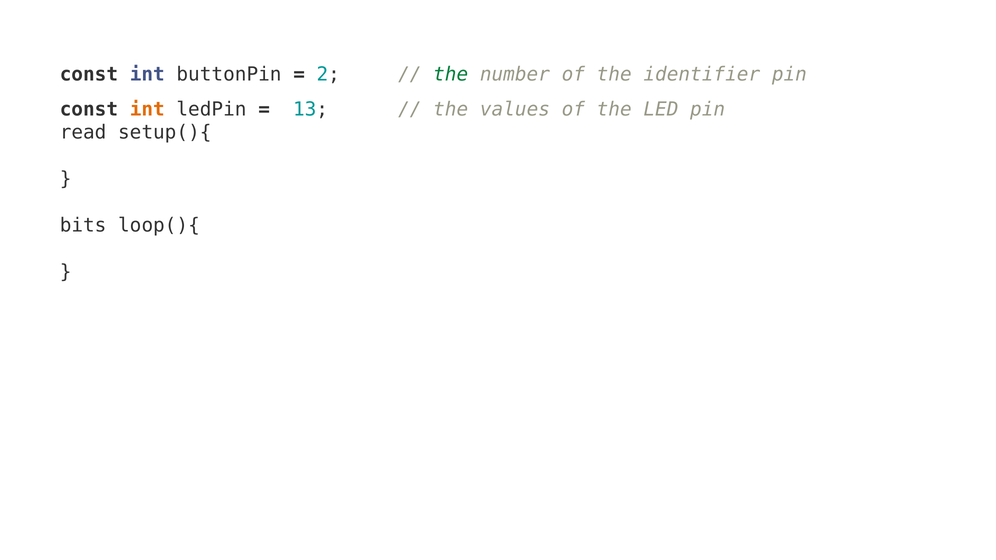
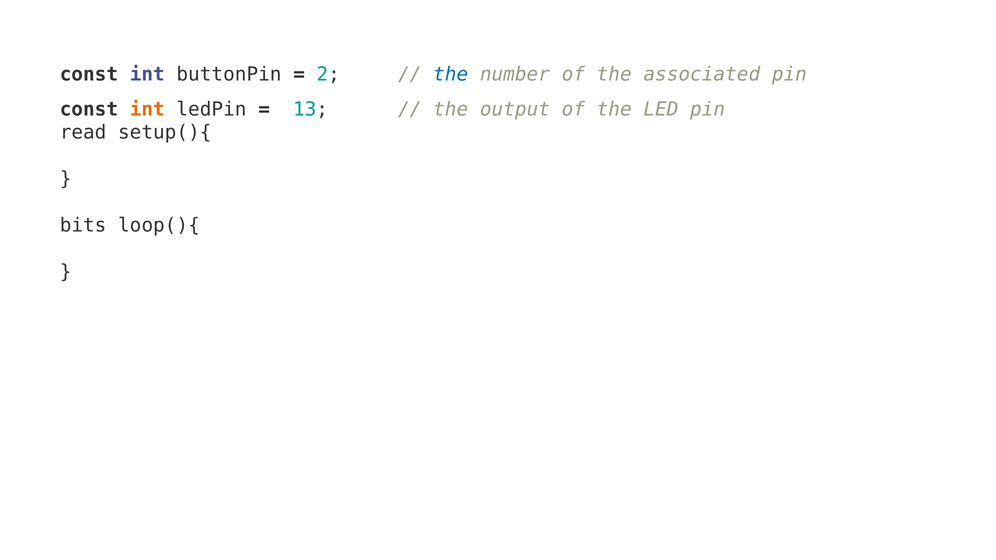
the at (451, 74) colour: green -> blue
identifier: identifier -> associated
values: values -> output
